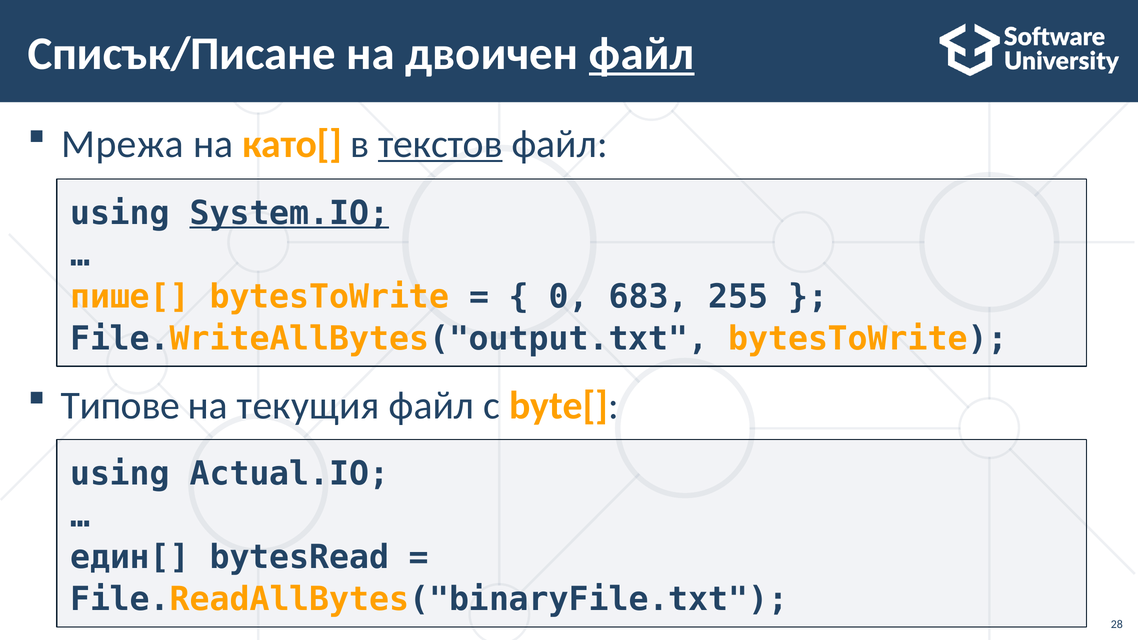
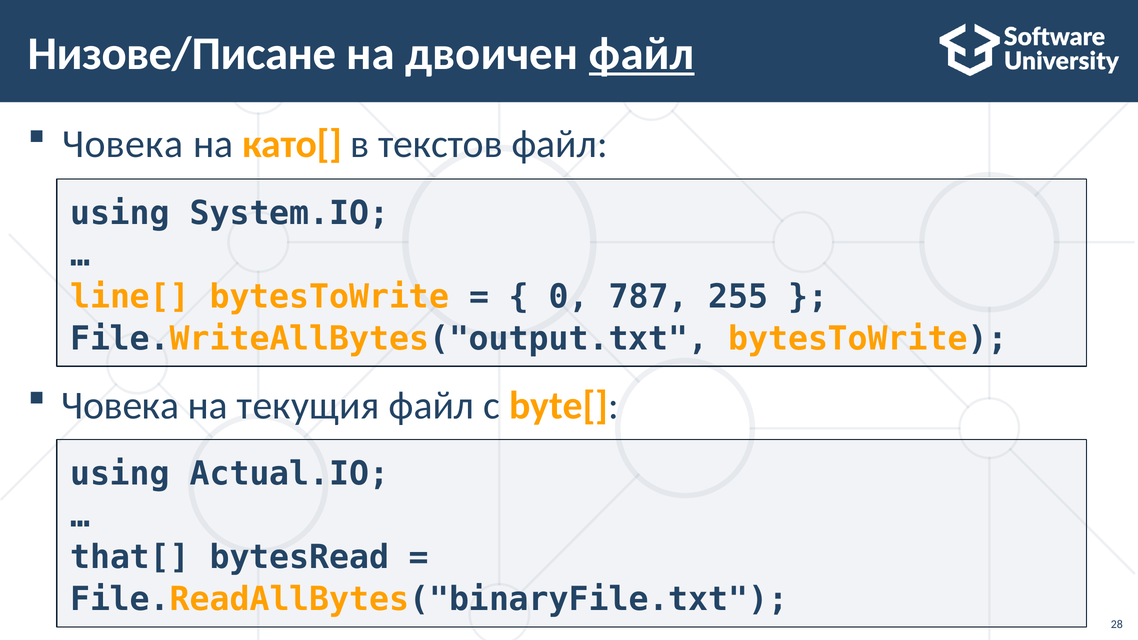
Списък/Писане: Списък/Писане -> Низове/Писане
Мрежа at (123, 144): Мрежа -> Човека
текстов underline: present -> none
System.IO underline: present -> none
пише[: пише[ -> line[
683: 683 -> 787
Типове at (120, 406): Типове -> Човека
един[: един[ -> that[
